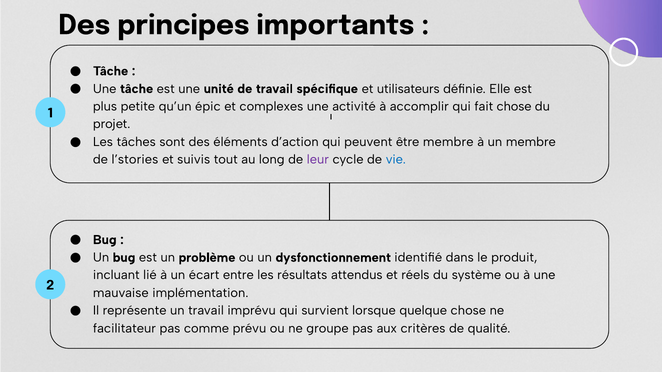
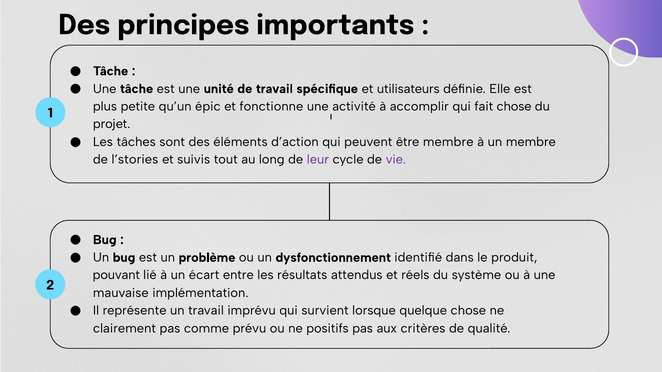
complexes: complexes -> fonctionne
vie colour: blue -> purple
incluant: incluant -> pouvant
facilitateur: facilitateur -> clairement
groupe: groupe -> positifs
